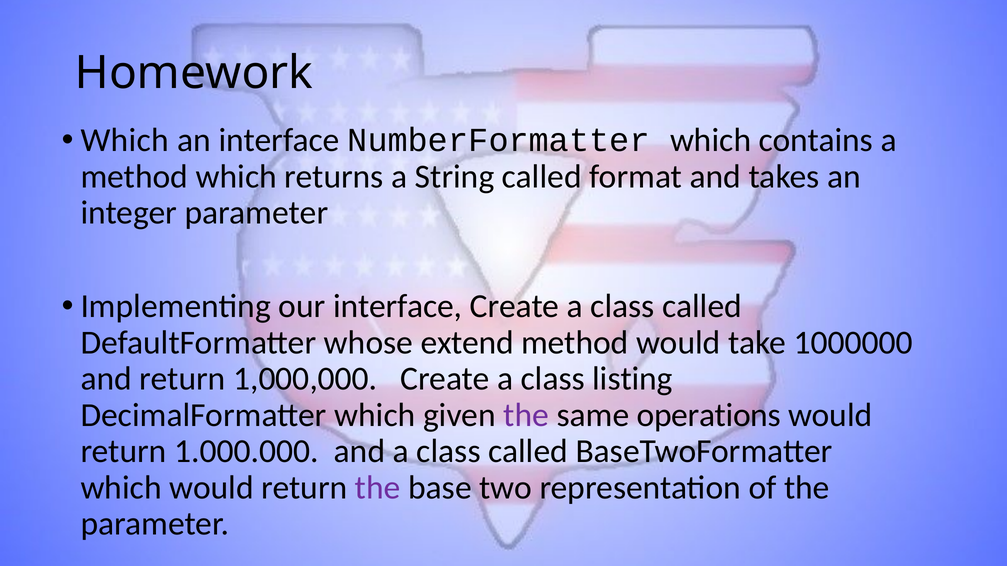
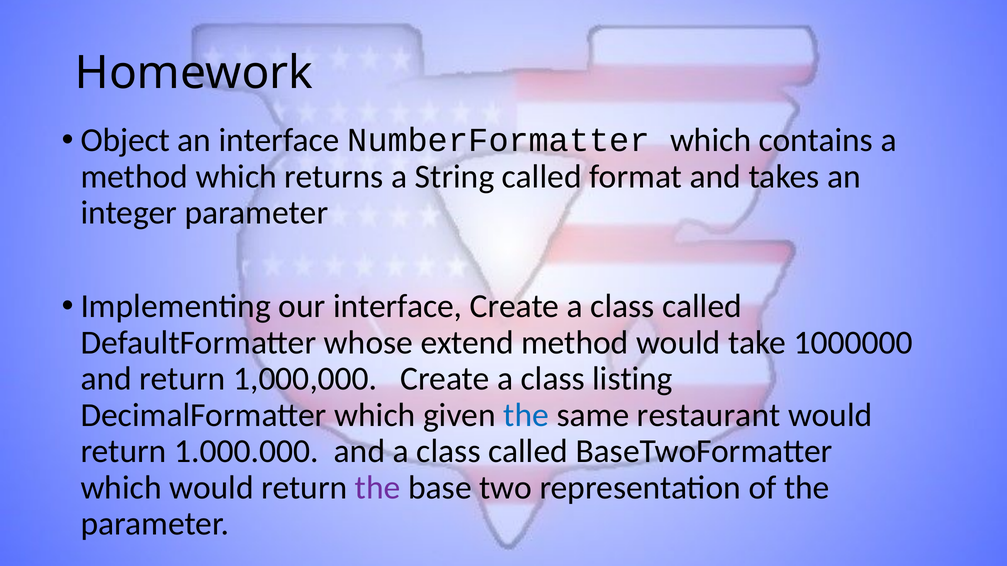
Which at (125, 140): Which -> Object
the at (526, 415) colour: purple -> blue
operations: operations -> restaurant
